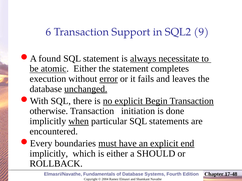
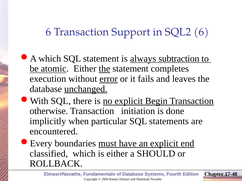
SQL2 9: 9 -> 6
found at (50, 59): found -> which
necessitate: necessitate -> subtraction
the at (104, 69) underline: none -> present
when underline: present -> none
implicitly at (49, 154): implicitly -> classified
